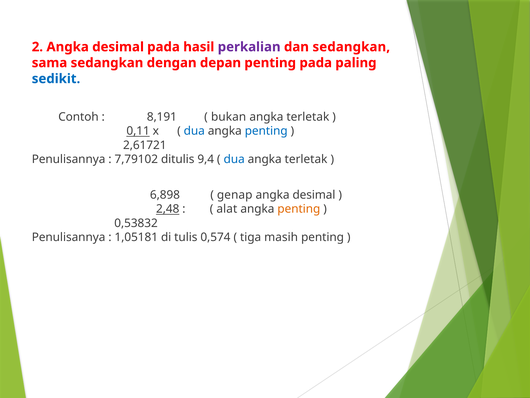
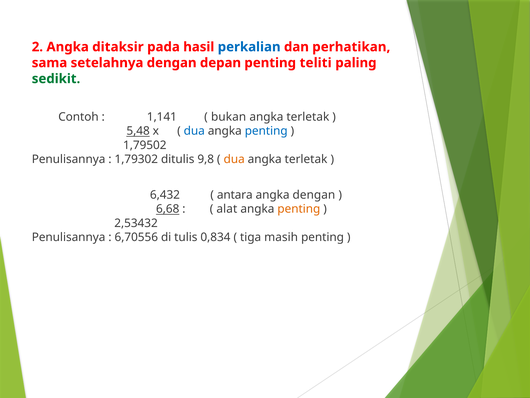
2 Angka desimal: desimal -> ditaksir
perkalian colour: purple -> blue
dan sedangkan: sedangkan -> perhatikan
sama sedangkan: sedangkan -> setelahnya
penting pada: pada -> teliti
sedikit colour: blue -> green
8,191: 8,191 -> 1,141
0,11: 0,11 -> 5,48
2,61721: 2,61721 -> 1,79502
7,79102: 7,79102 -> 1,79302
9,4: 9,4 -> 9,8
dua at (234, 159) colour: blue -> orange
6,898: 6,898 -> 6,432
genap: genap -> antara
desimal at (314, 195): desimal -> dengan
2,48: 2,48 -> 6,68
0,53832: 0,53832 -> 2,53432
1,05181: 1,05181 -> 6,70556
0,574: 0,574 -> 0,834
